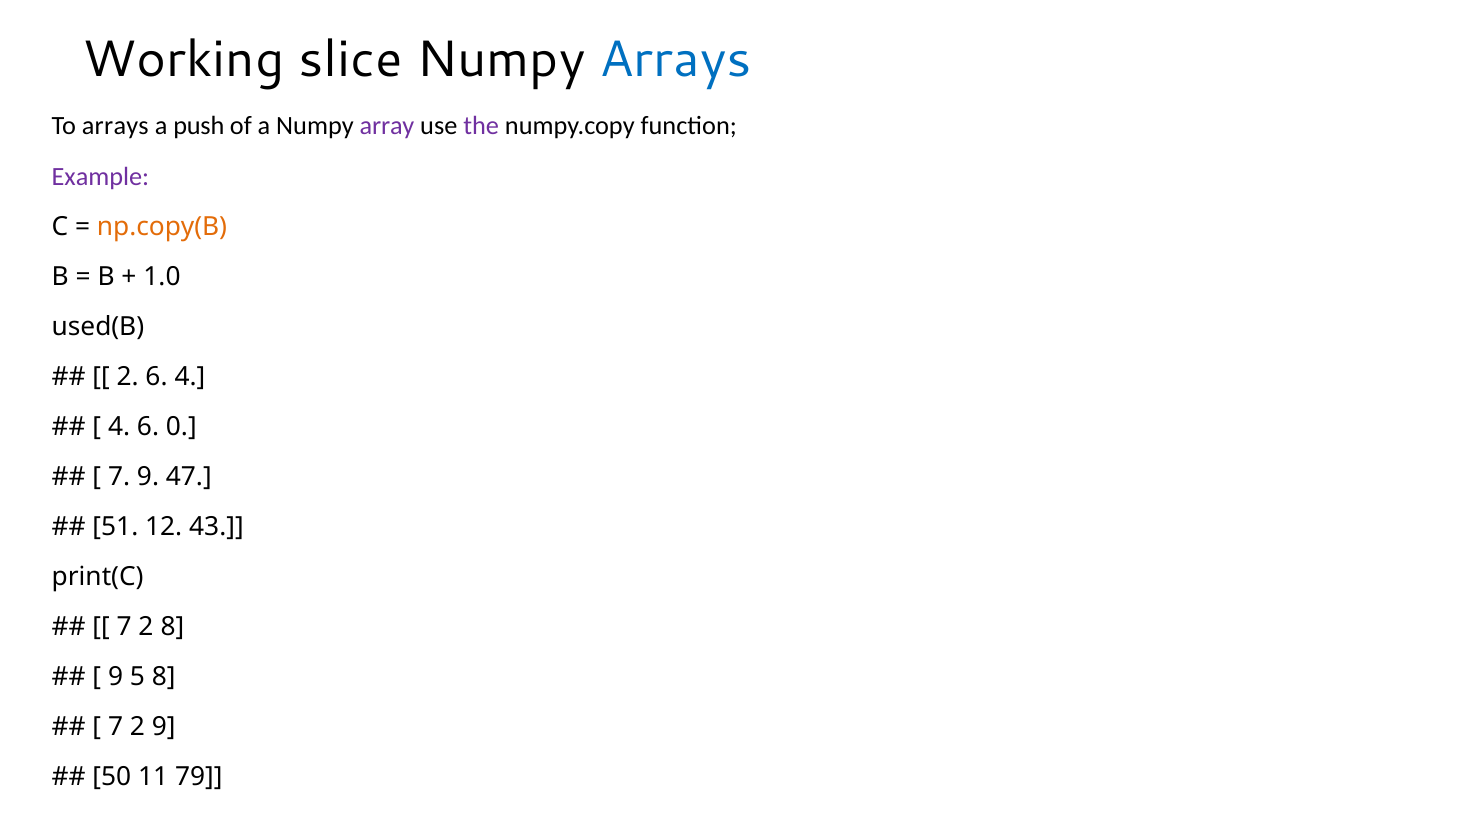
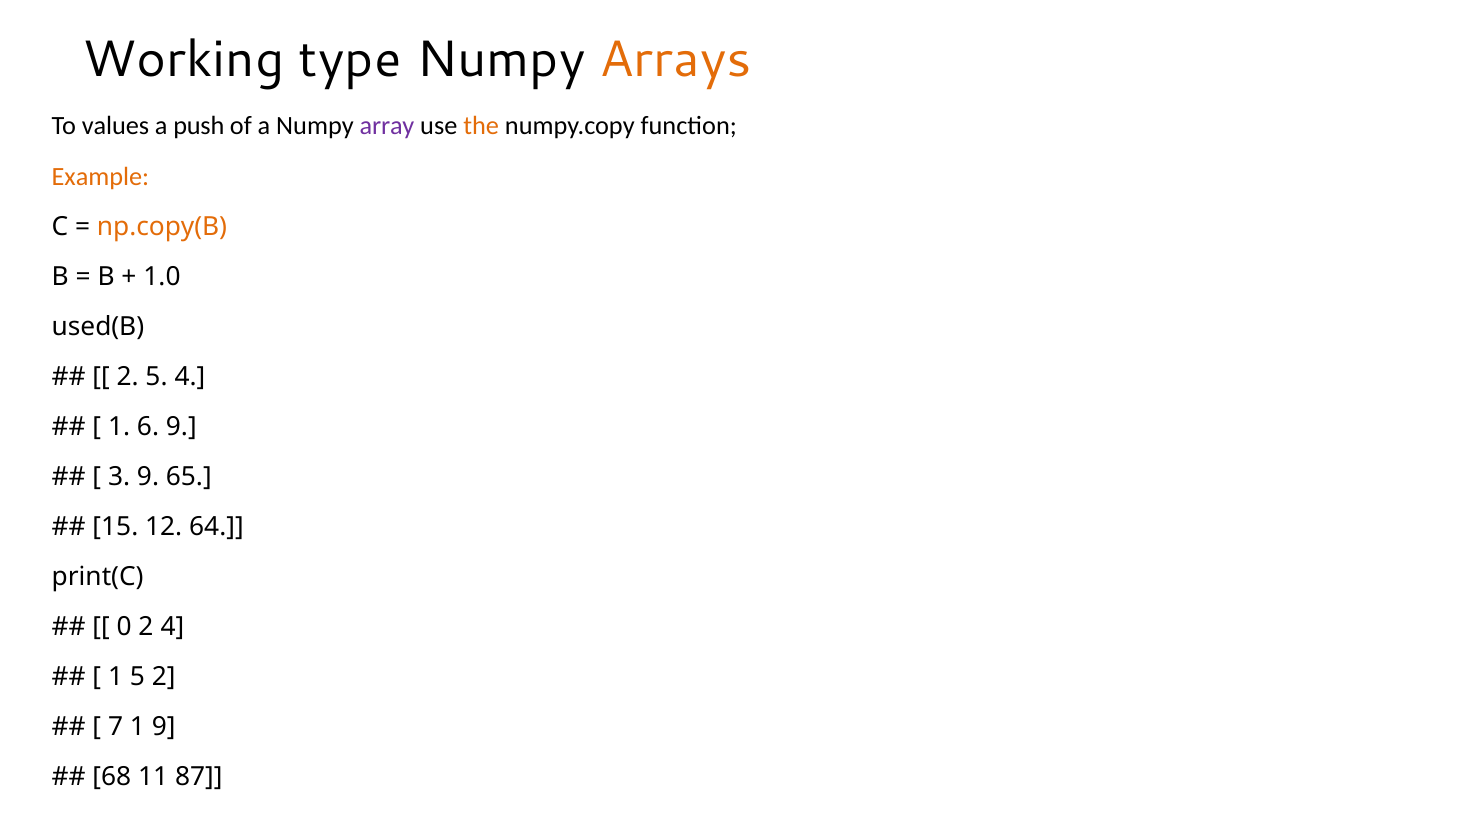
slice: slice -> type
Arrays at (676, 60) colour: blue -> orange
To arrays: arrays -> values
the colour: purple -> orange
Example colour: purple -> orange
2 6: 6 -> 5
4 at (119, 426): 4 -> 1
6 0: 0 -> 9
7 at (119, 477): 7 -> 3
47: 47 -> 65
51: 51 -> 15
43: 43 -> 64
7 at (124, 627): 7 -> 0
2 8: 8 -> 4
9 at (116, 677): 9 -> 1
5 8: 8 -> 2
2 at (137, 727): 2 -> 1
50: 50 -> 68
79: 79 -> 87
